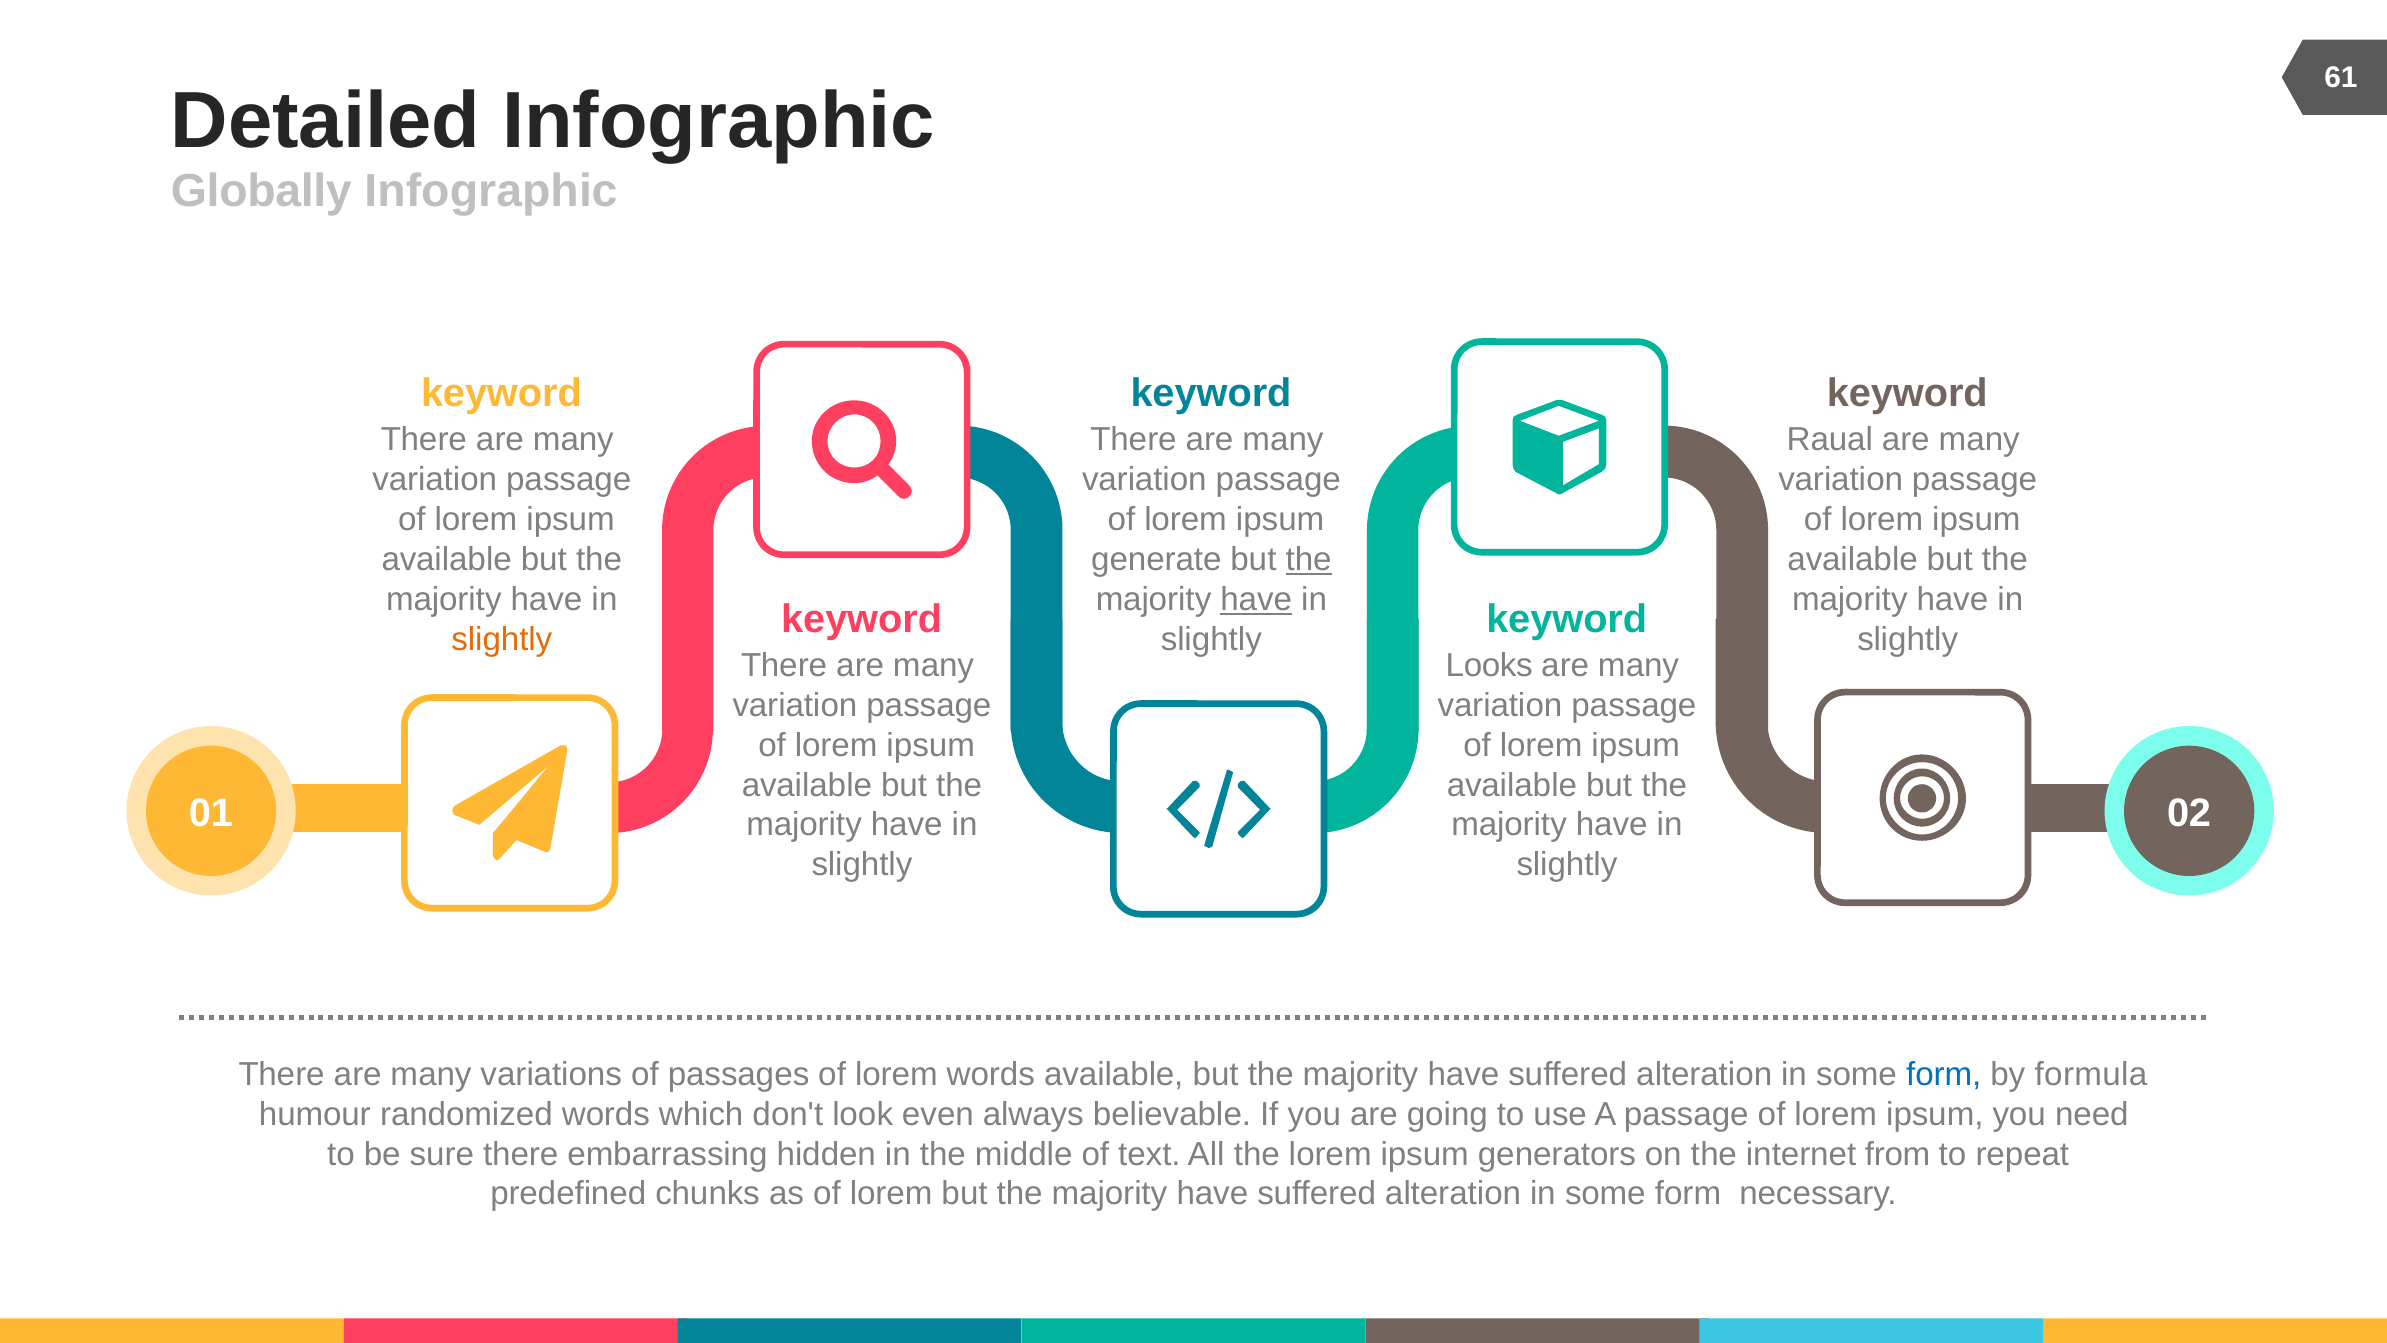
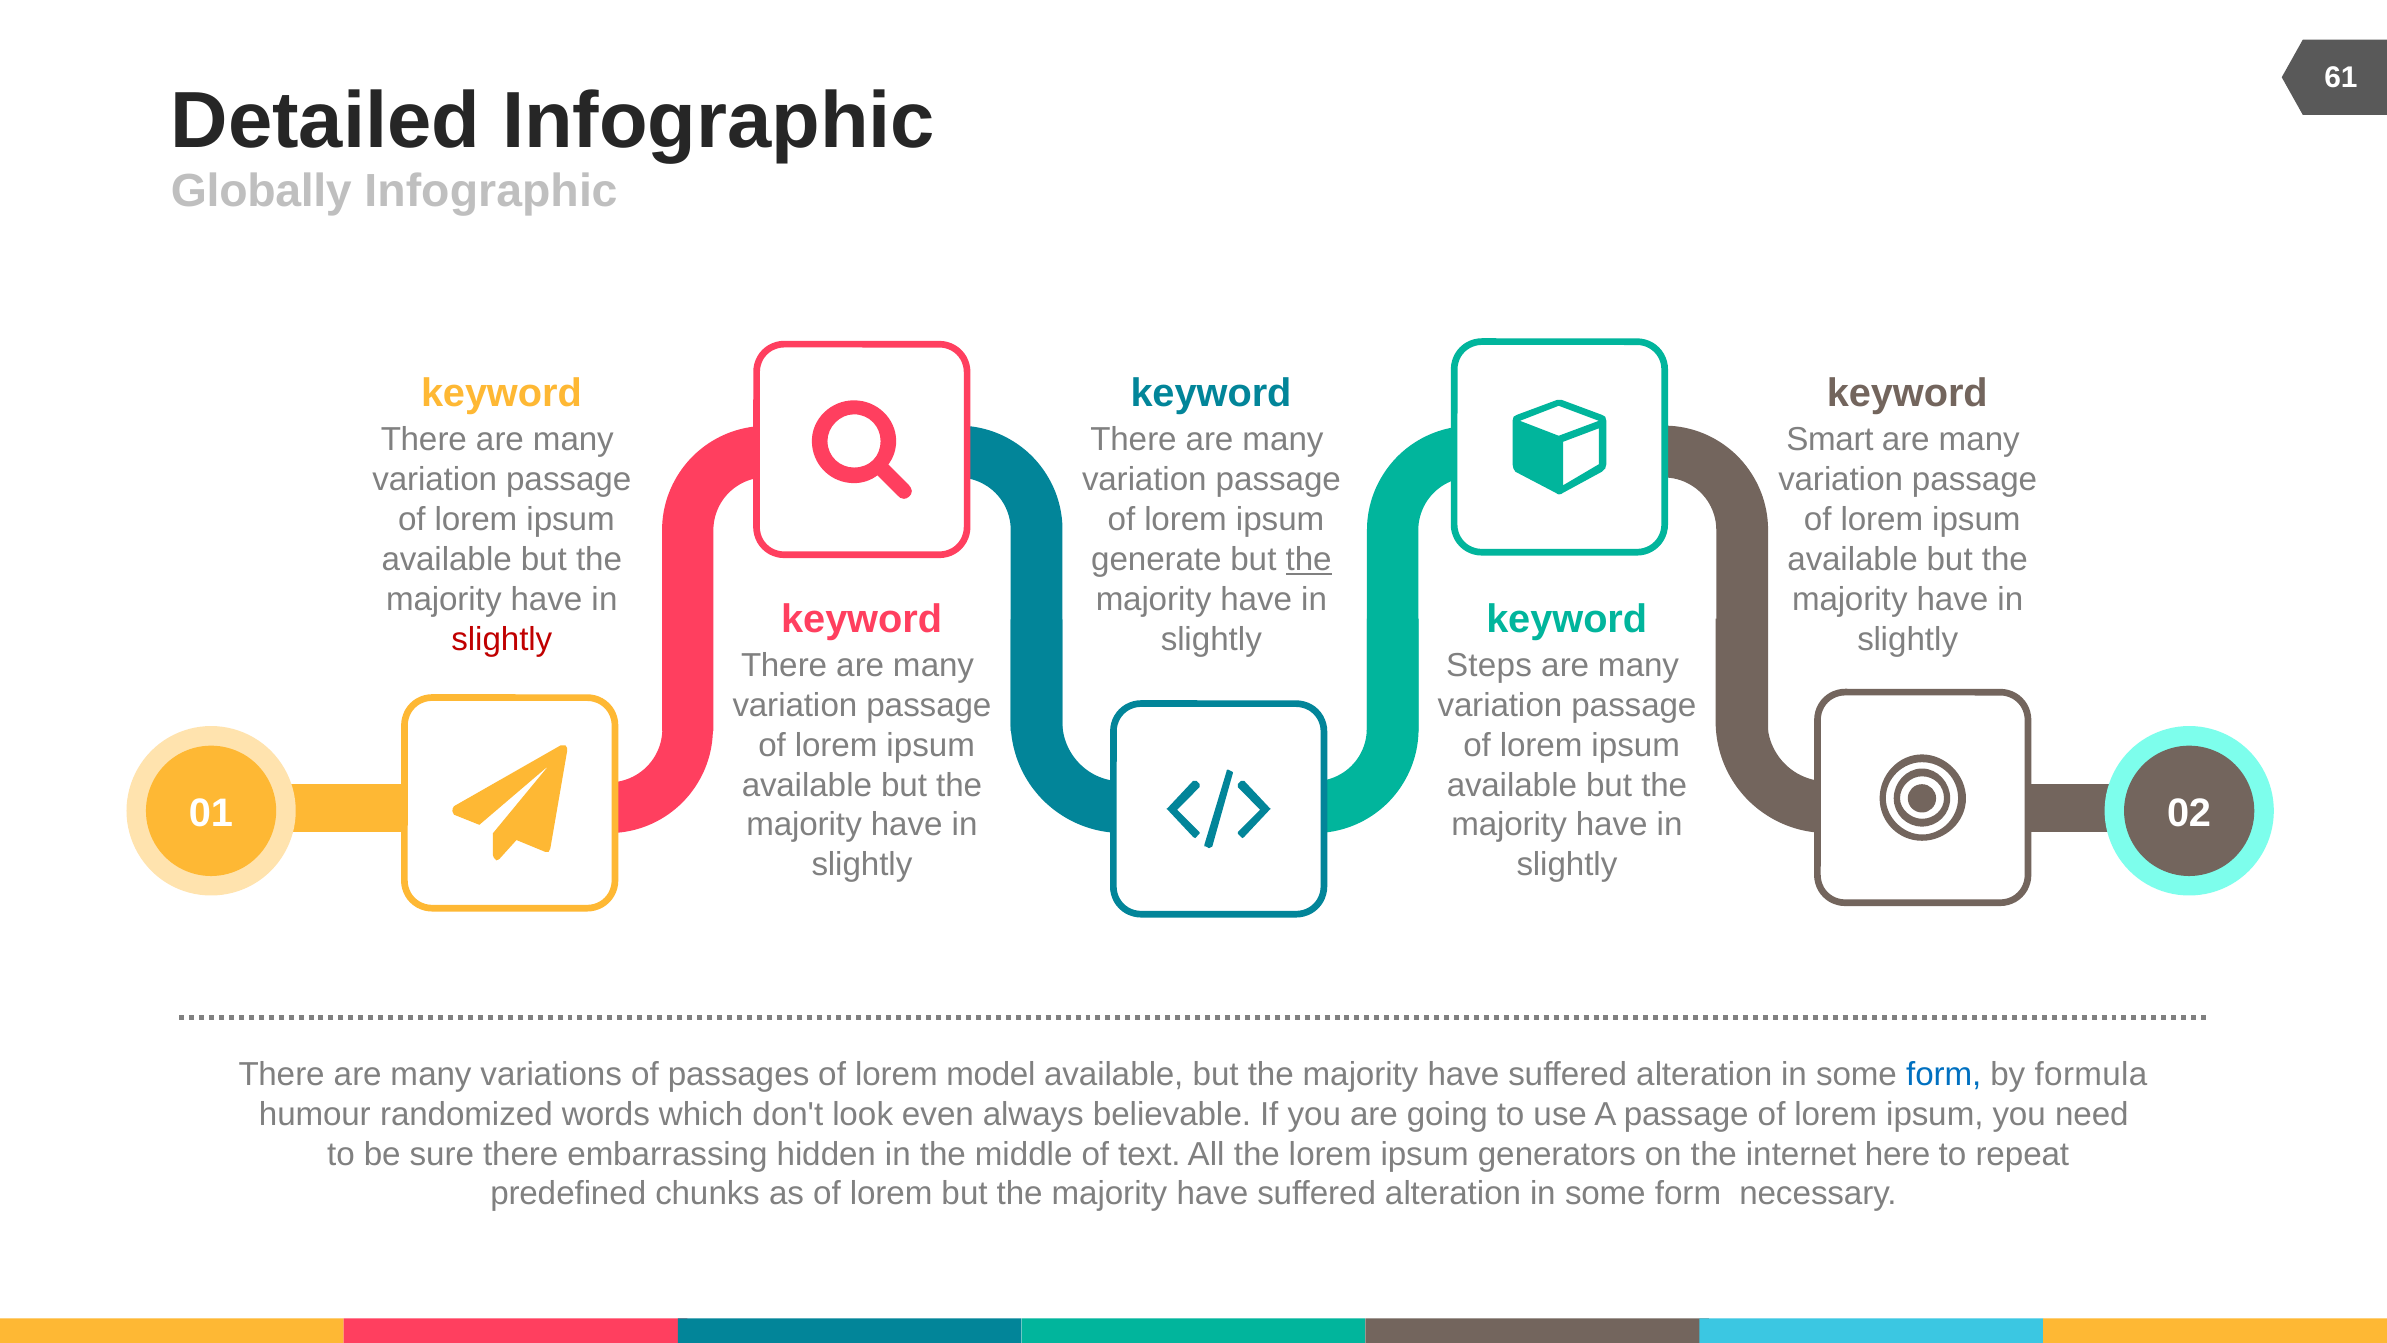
Raual: Raual -> Smart
have at (1256, 599) underline: present -> none
slightly at (502, 639) colour: orange -> red
Looks: Looks -> Steps
lorem words: words -> model
from: from -> here
